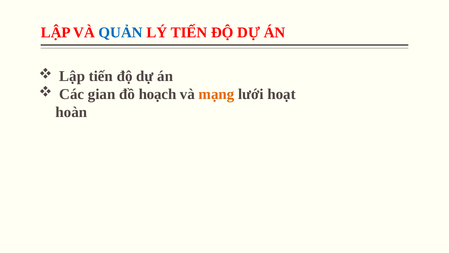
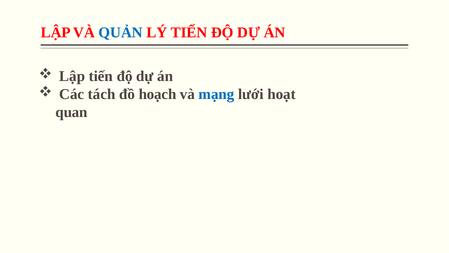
gian: gian -> tách
mạng colour: orange -> blue
hoàn: hoàn -> quan
